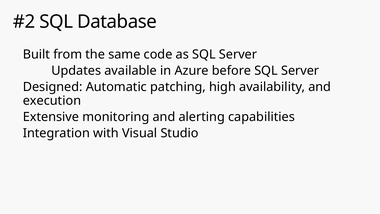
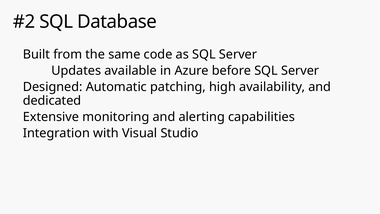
execution: execution -> dedicated
